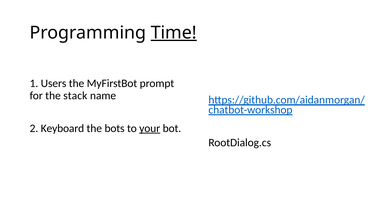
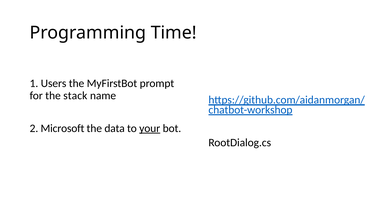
Time underline: present -> none
Keyboard: Keyboard -> Microsoft
bots: bots -> data
